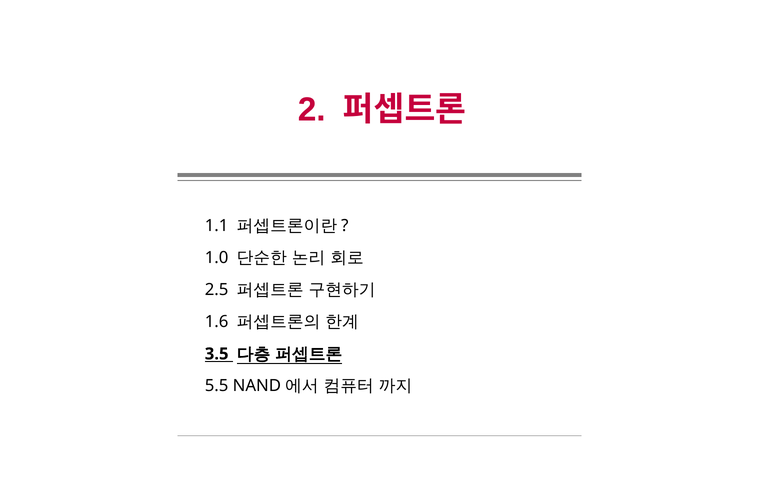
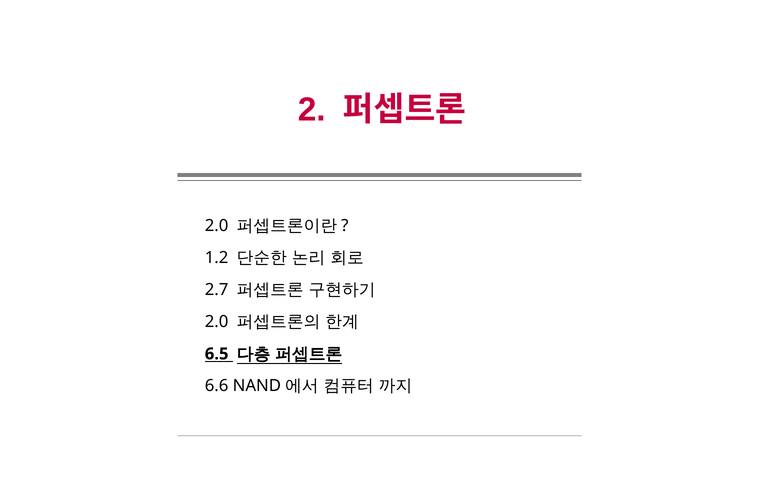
1.1 at (217, 226): 1.1 -> 2.0
1.0: 1.0 -> 1.2
2.5: 2.5 -> 2.7
1.6 at (217, 322): 1.6 -> 2.0
3.5: 3.5 -> 6.5
5.5: 5.5 -> 6.6
